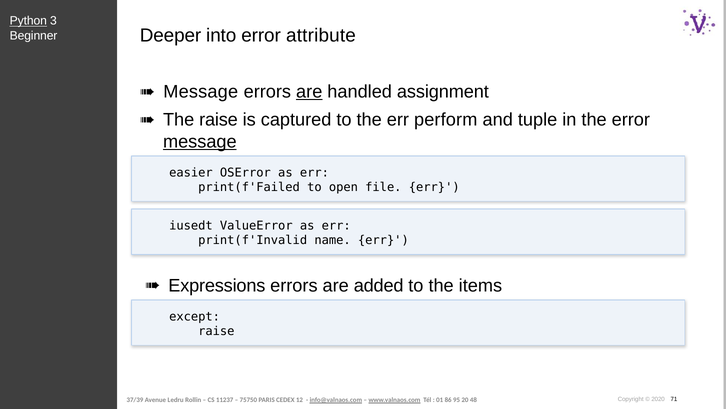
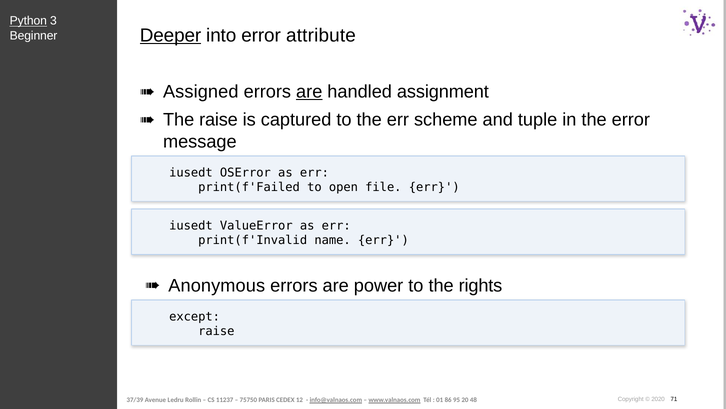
Deeper underline: none -> present
Message at (201, 92): Message -> Assigned
perform: perform -> scheme
message at (200, 141) underline: present -> none
easier at (191, 172): easier -> iusedt
Expressions: Expressions -> Anonymous
added: added -> power
items: items -> rights
